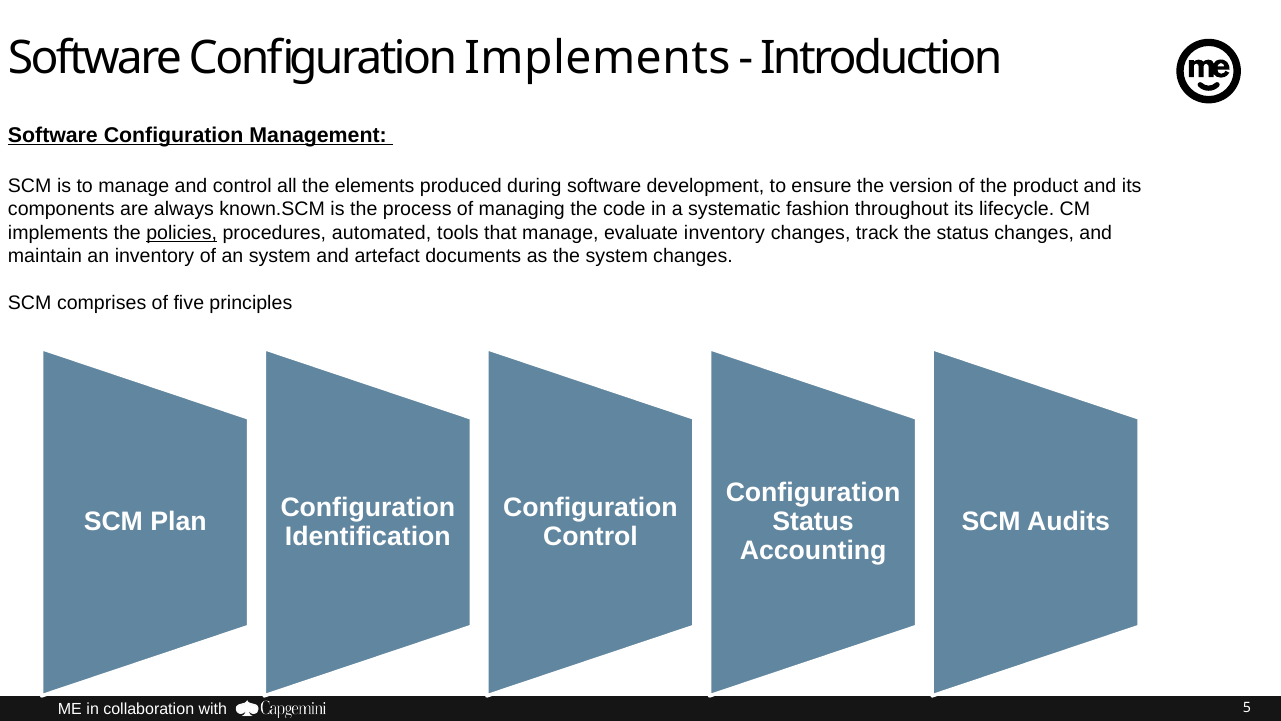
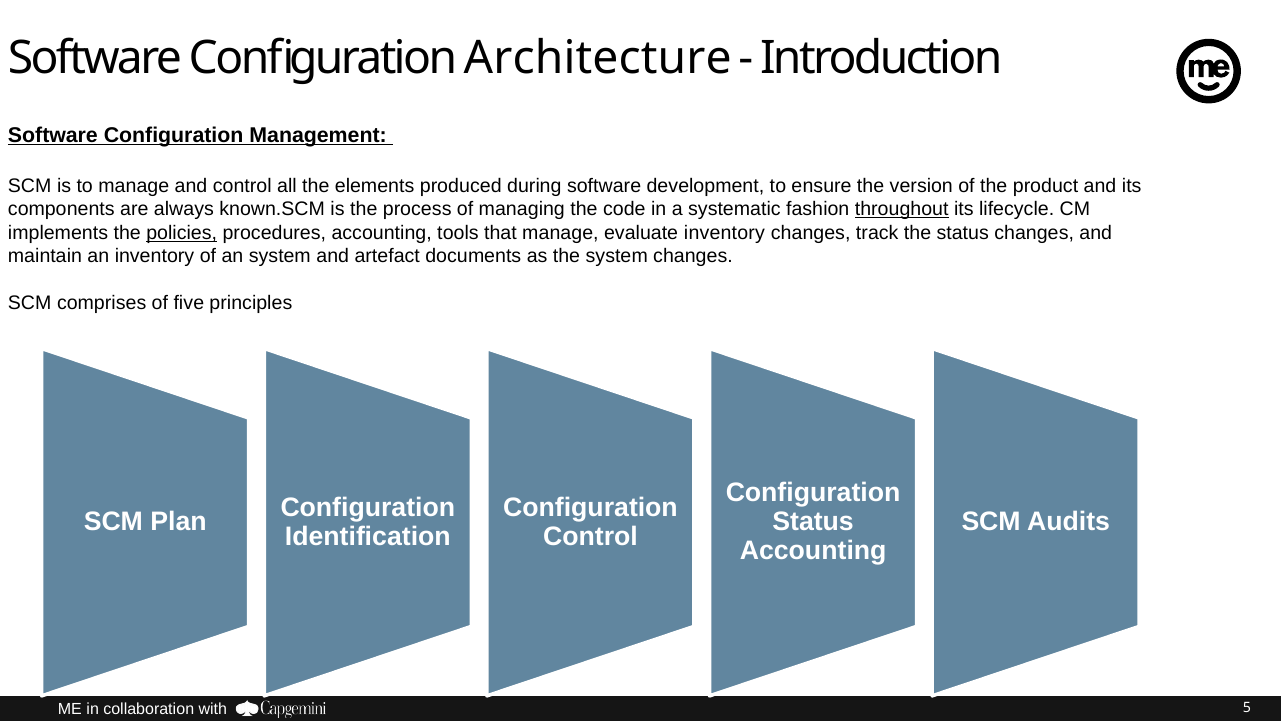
Configuration Implements: Implements -> Architecture
throughout underline: none -> present
procedures automated: automated -> accounting
